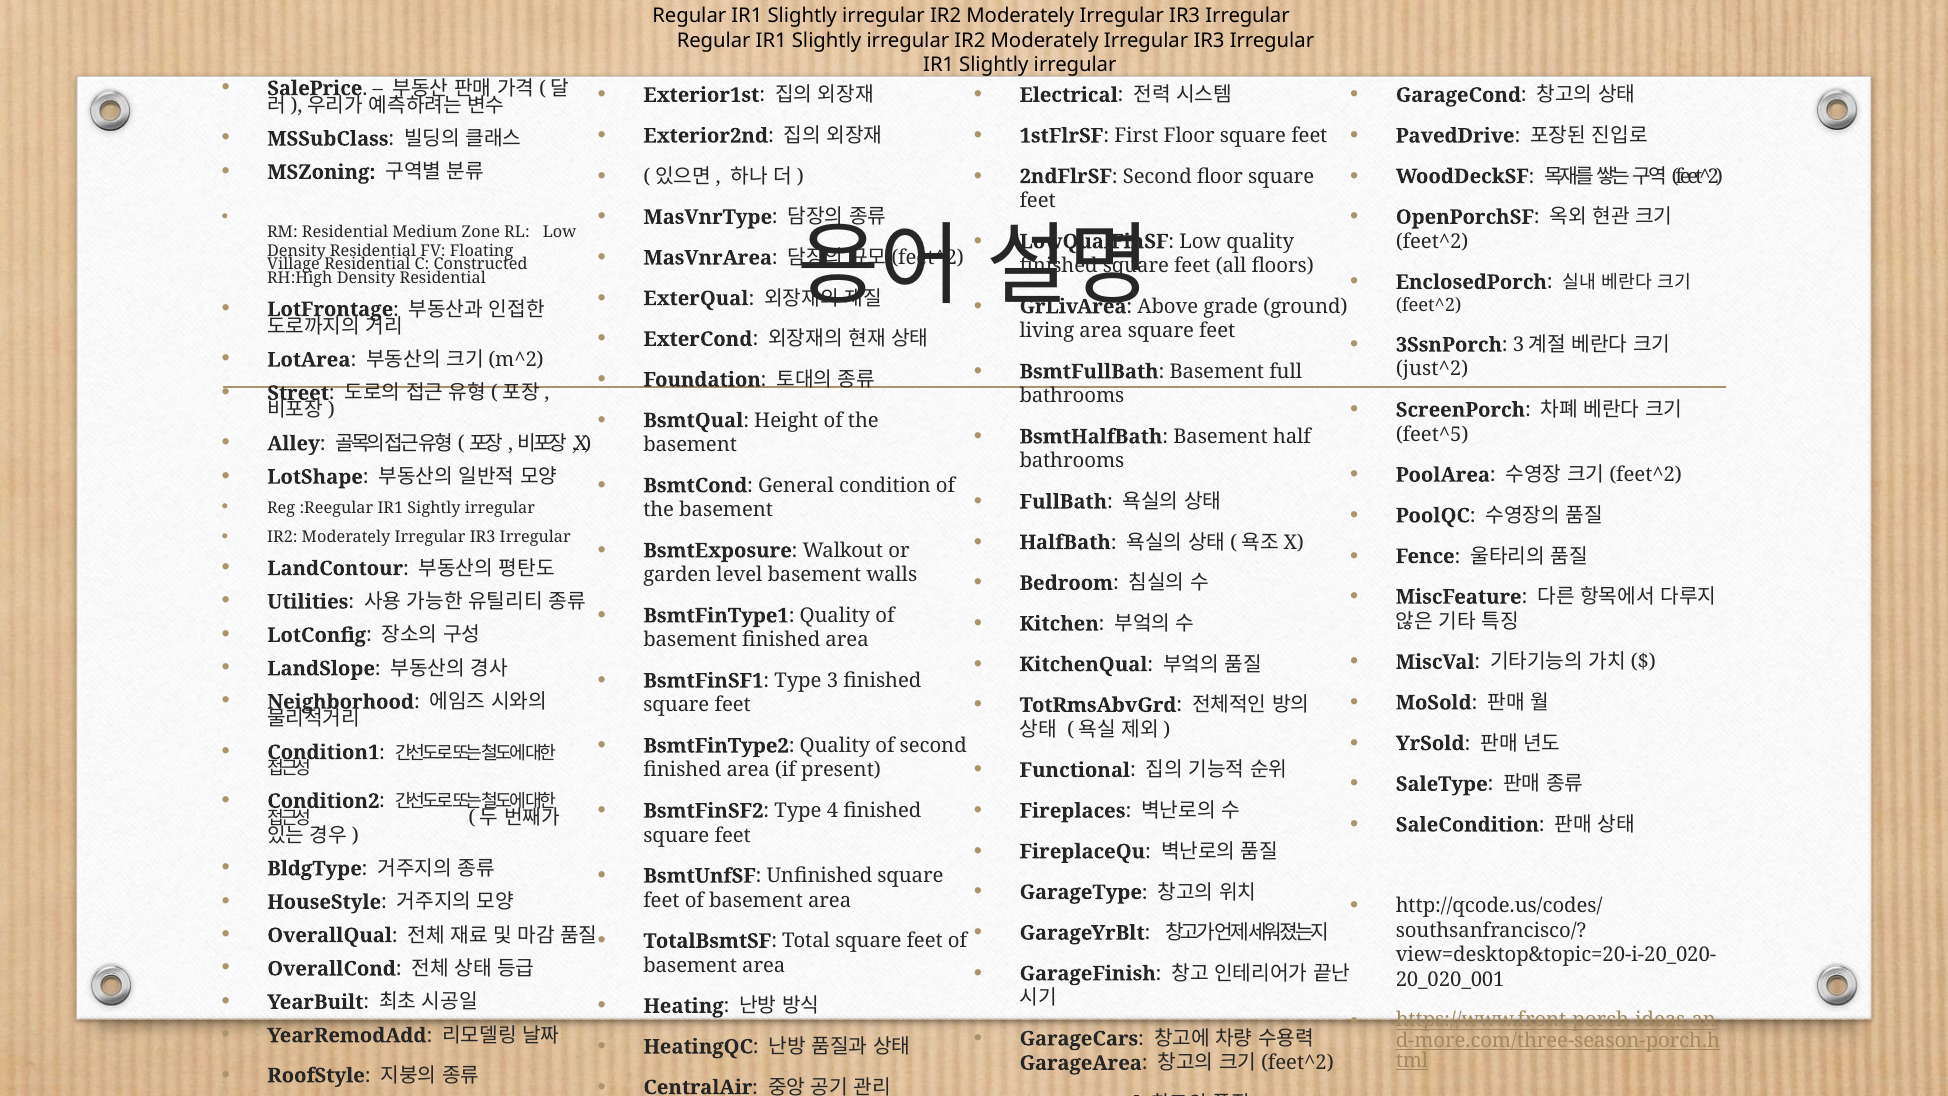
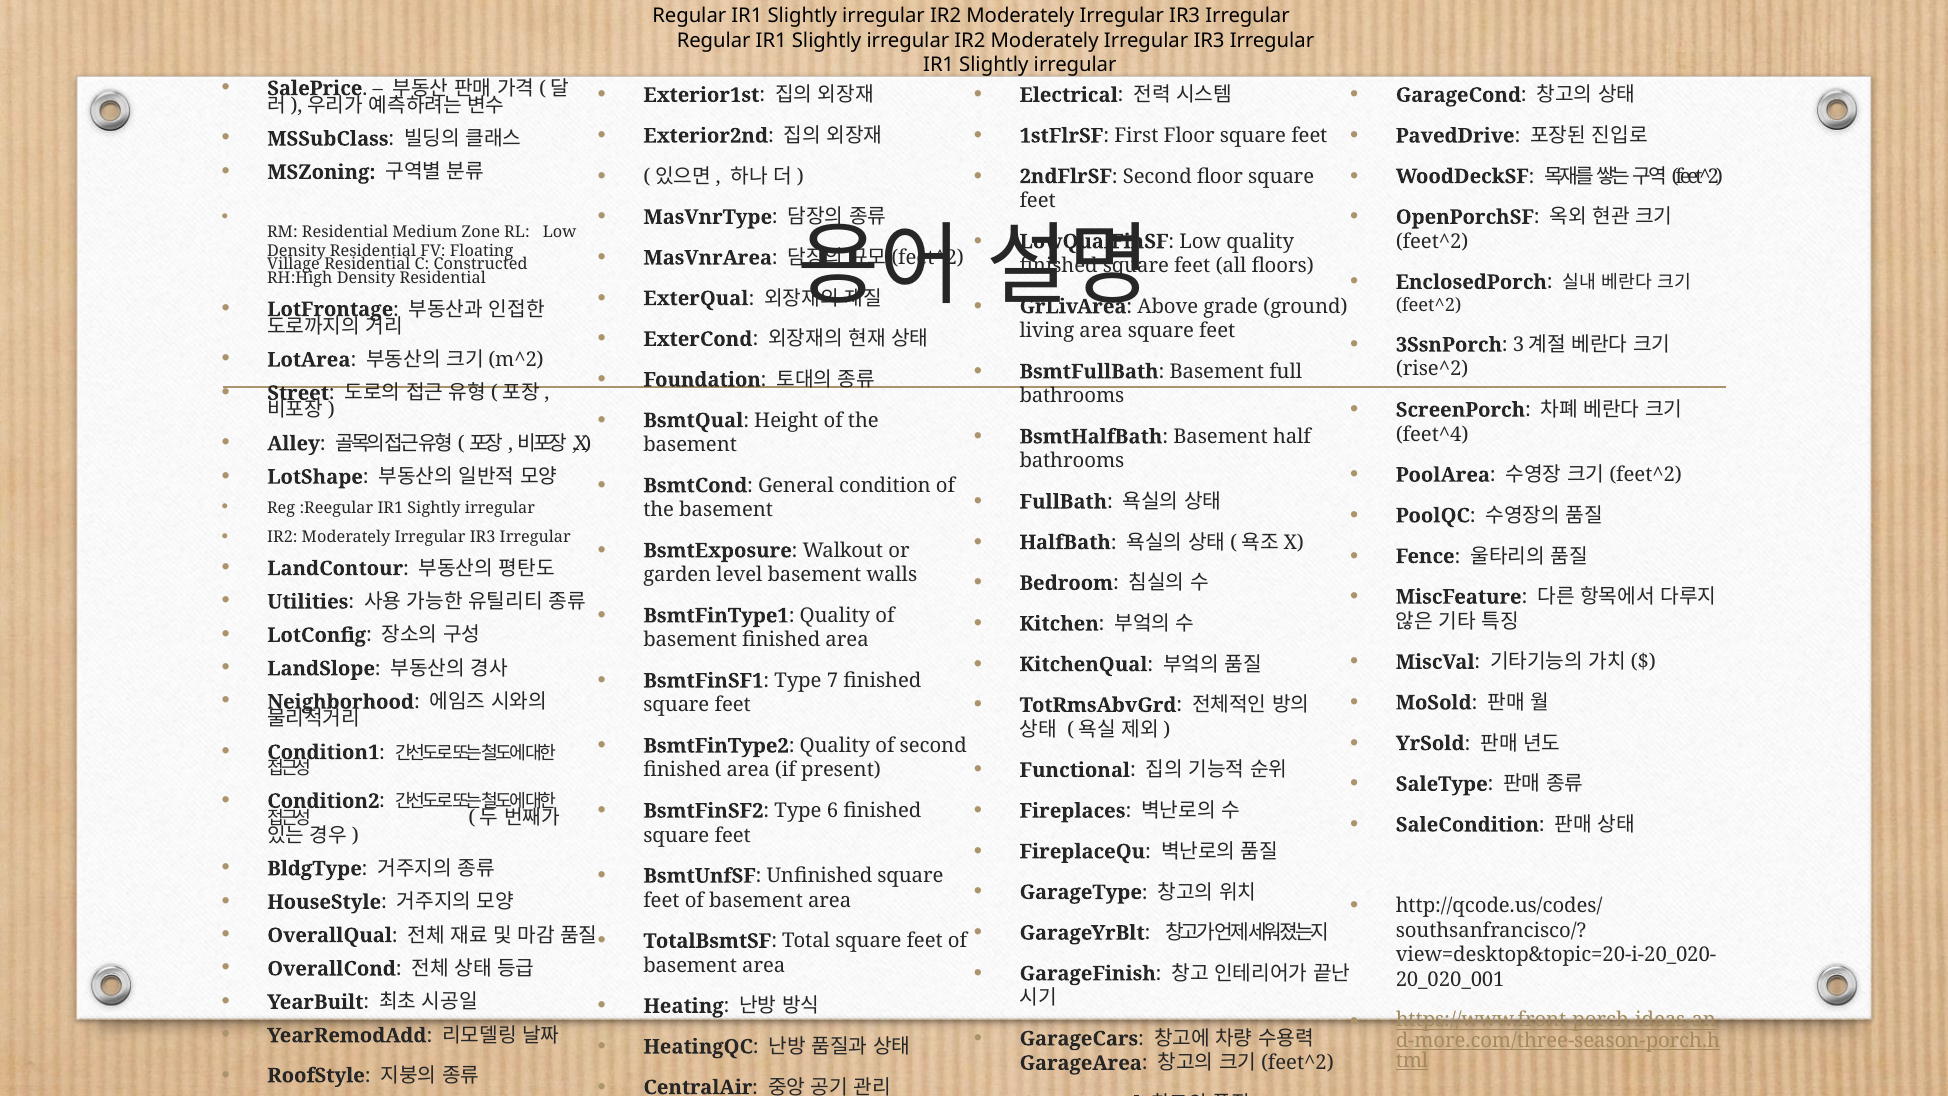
just^2: just^2 -> rise^2
feet^5: feet^5 -> feet^4
3: 3 -> 7
4: 4 -> 6
